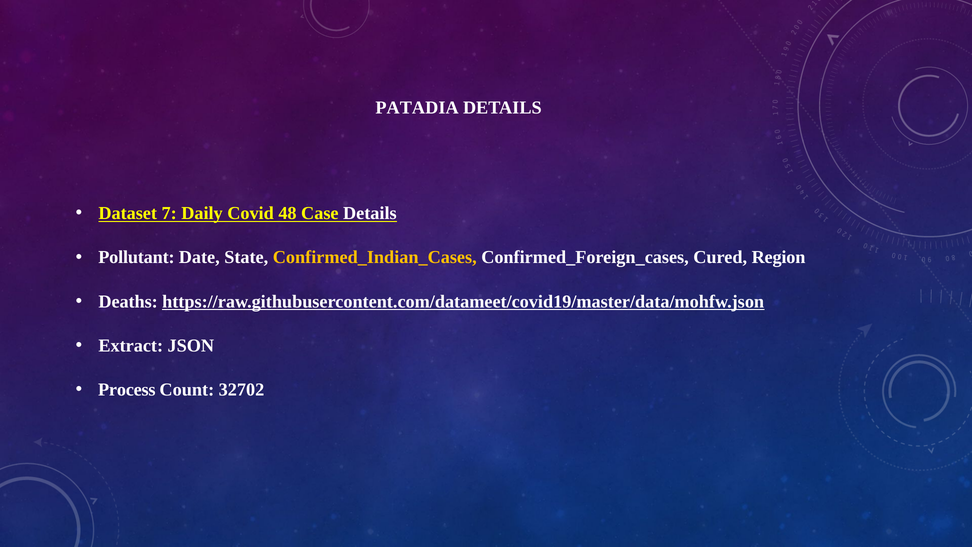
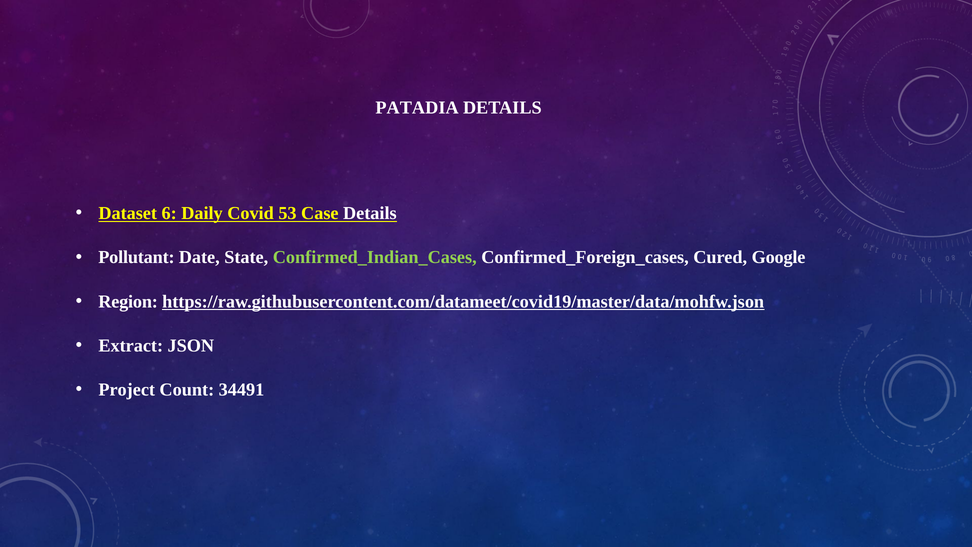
7: 7 -> 6
48: 48 -> 53
Confirmed_Indian_Cases colour: yellow -> light green
Region: Region -> Google
Deaths: Deaths -> Region
Process: Process -> Project
32702: 32702 -> 34491
